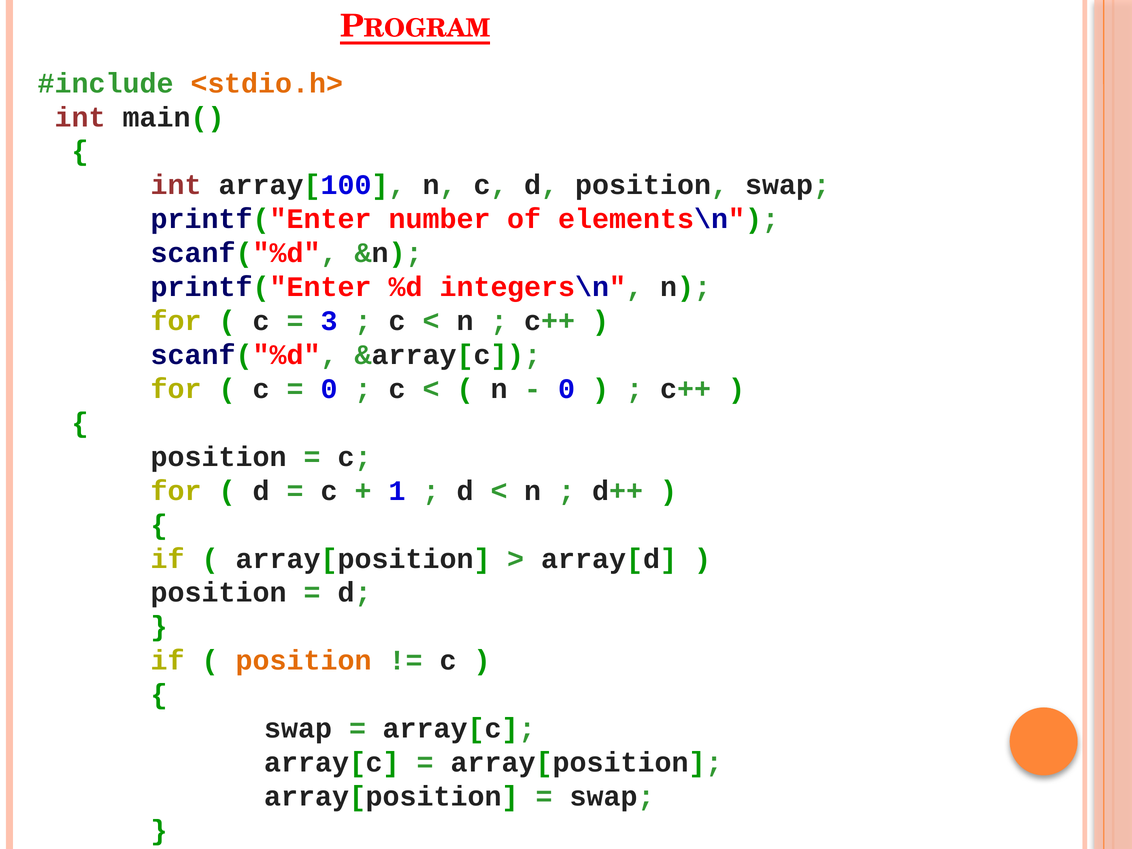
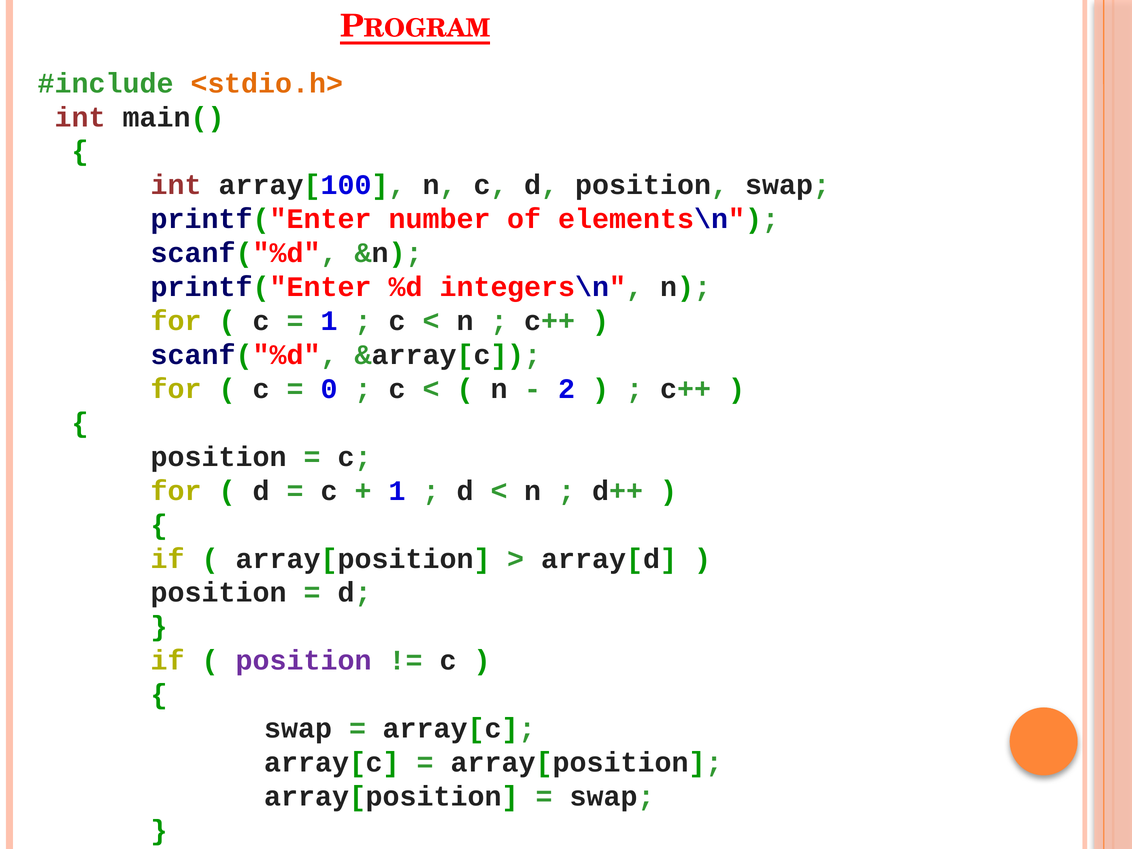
3 at (329, 321): 3 -> 1
0 at (567, 389): 0 -> 2
position at (304, 661) colour: orange -> purple
